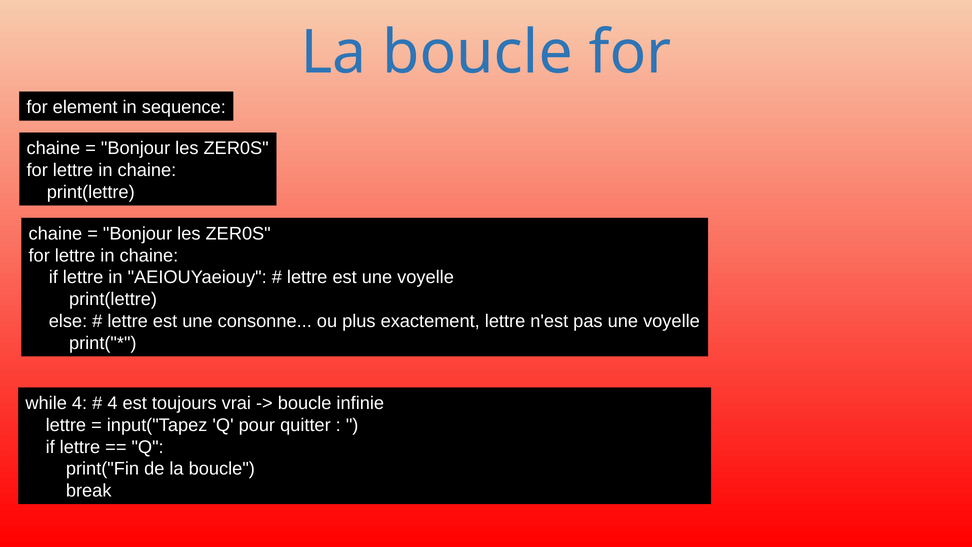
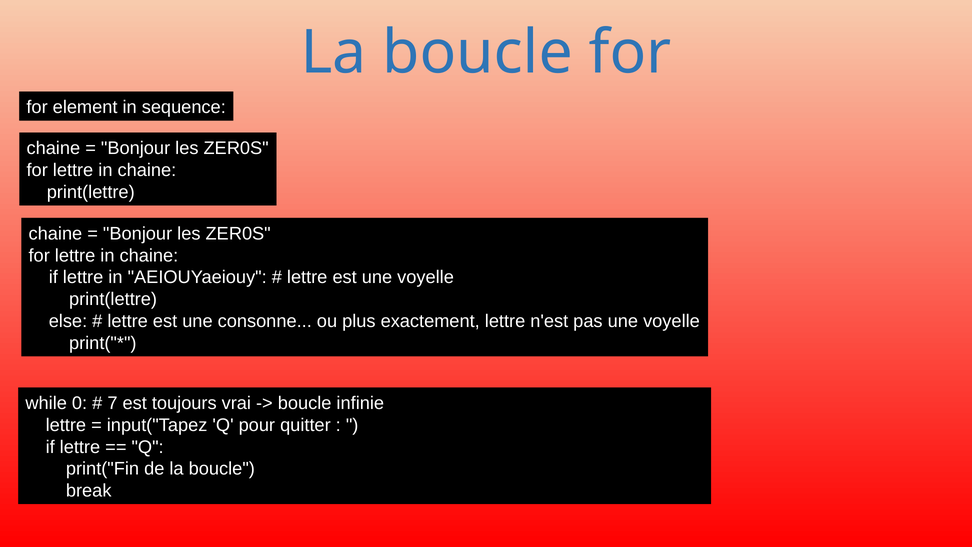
while 4: 4 -> 0
4 at (112, 403): 4 -> 7
